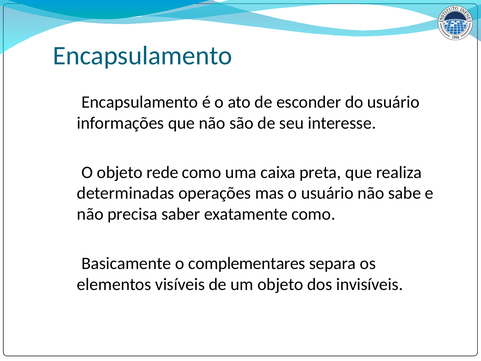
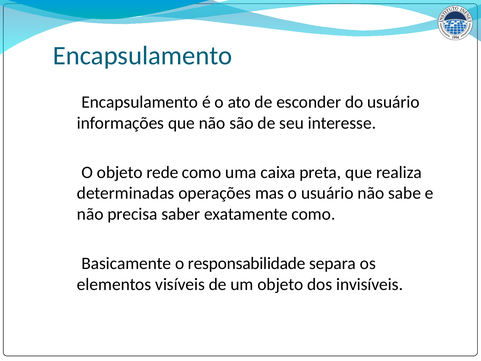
complementares: complementares -> responsabilidade
